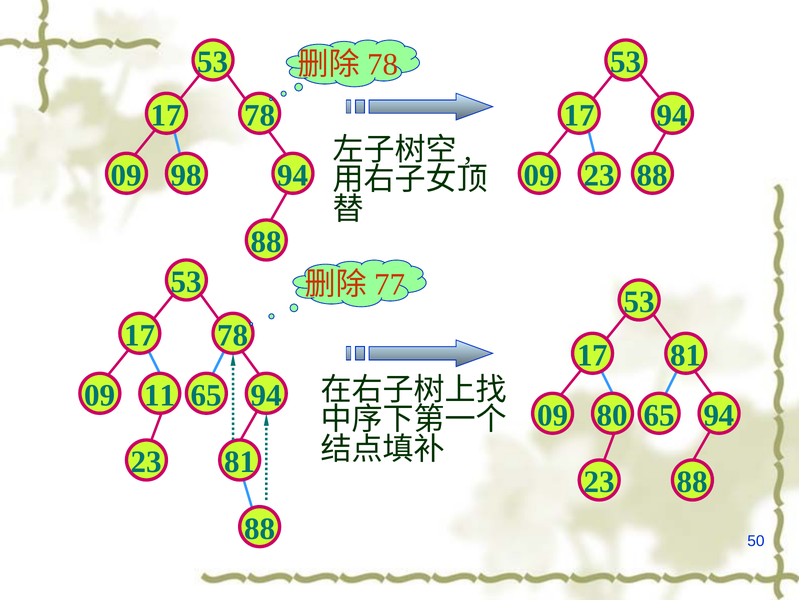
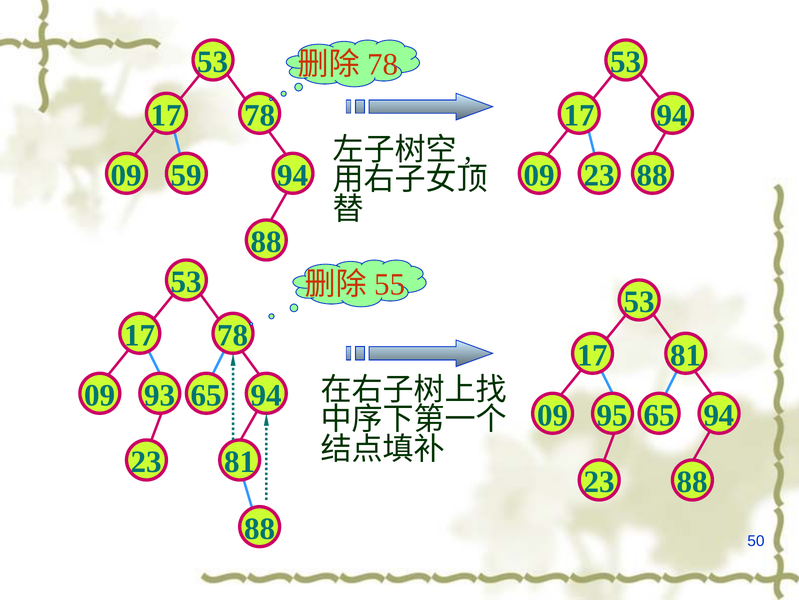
98: 98 -> 59
77: 77 -> 55
11: 11 -> 93
80: 80 -> 95
